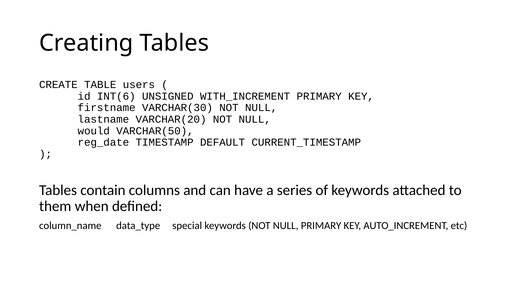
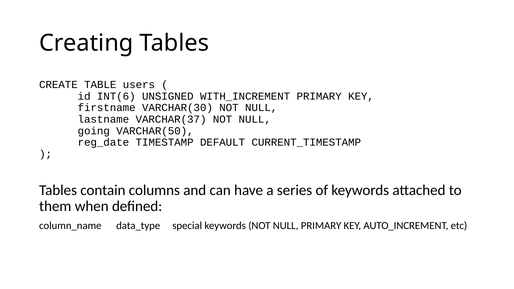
VARCHAR(20: VARCHAR(20 -> VARCHAR(37
would: would -> going
